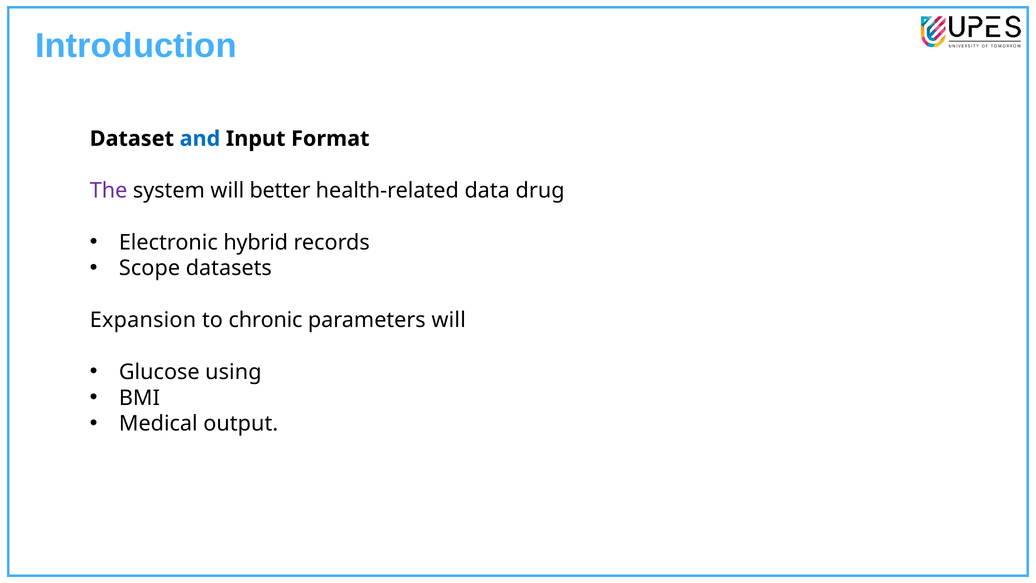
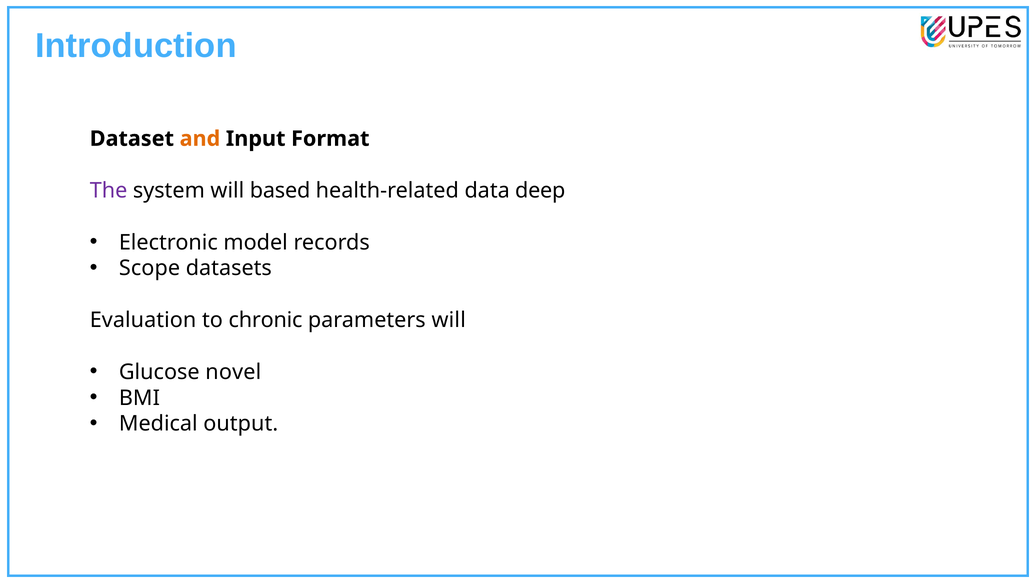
and colour: blue -> orange
better: better -> based
drug: drug -> deep
hybrid: hybrid -> model
Expansion: Expansion -> Evaluation
using: using -> novel
